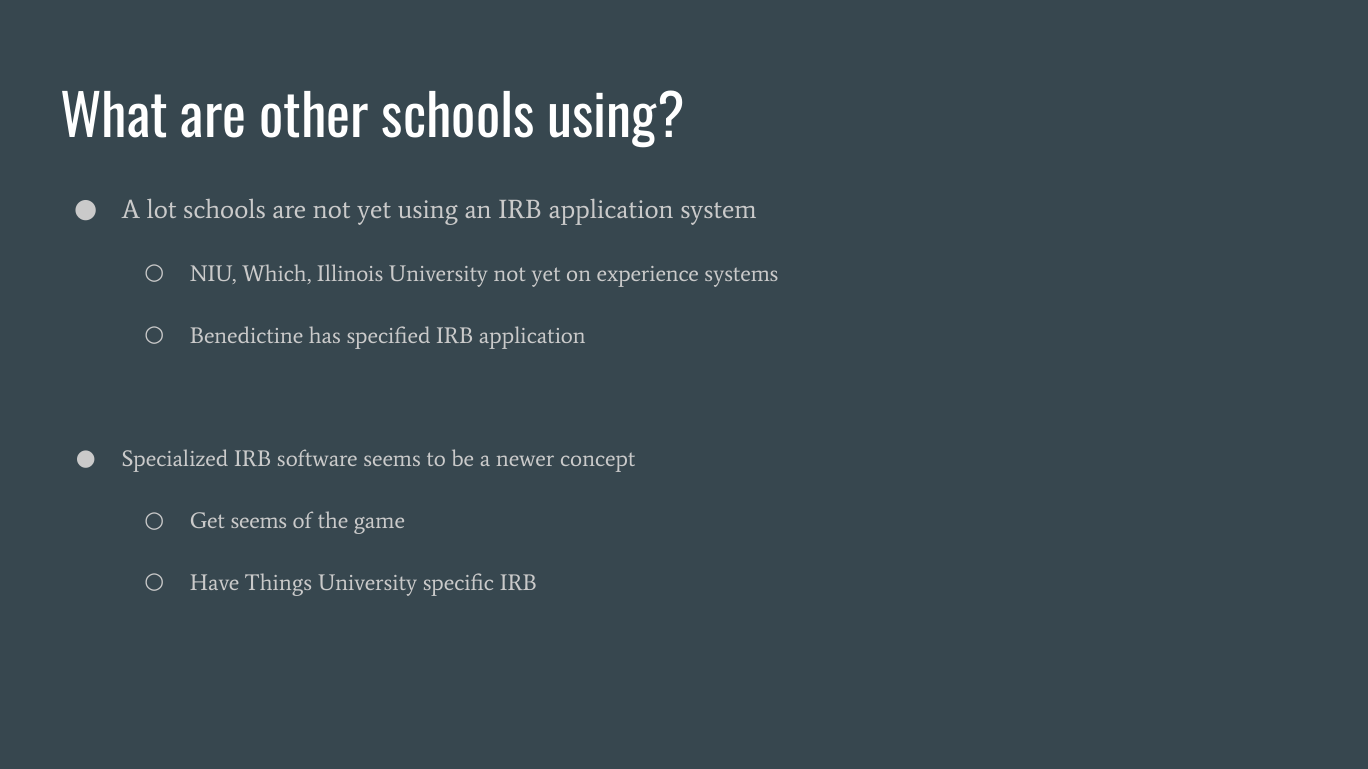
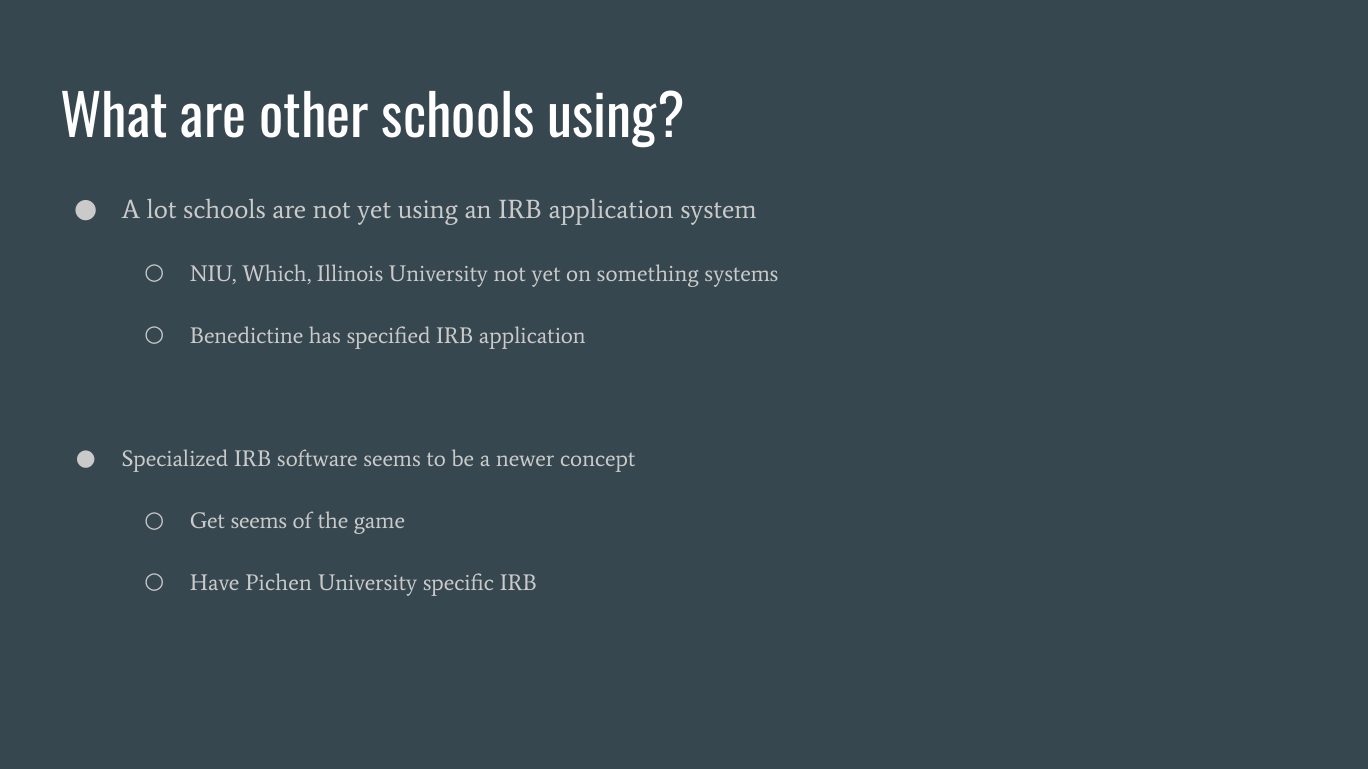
experience: experience -> something
Things: Things -> Pichen
